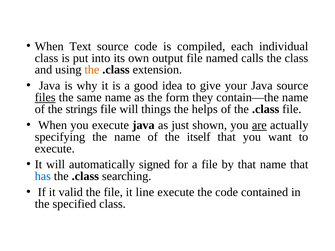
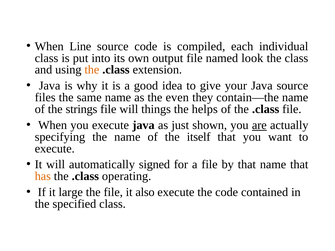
Text: Text -> Line
calls: calls -> look
files underline: present -> none
form: form -> even
has colour: blue -> orange
searching: searching -> operating
valid: valid -> large
line: line -> also
